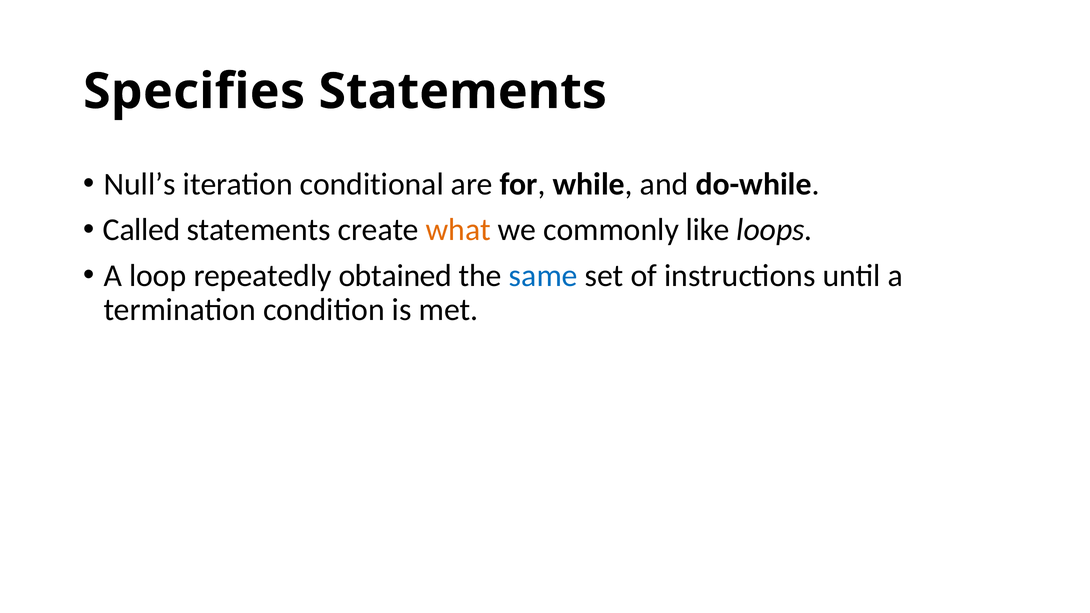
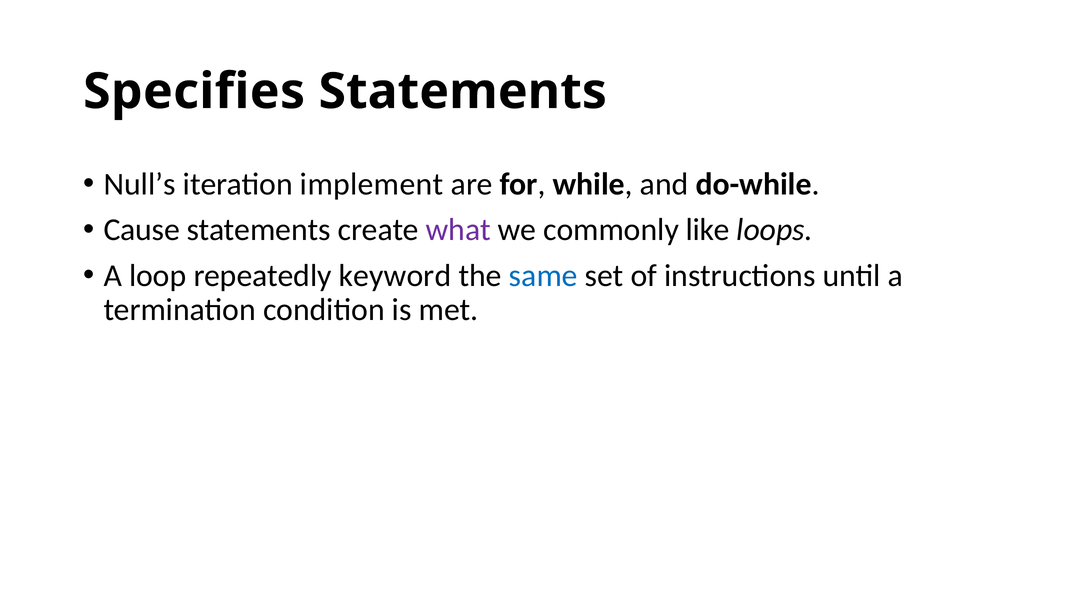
conditional: conditional -> implement
Called: Called -> Cause
what colour: orange -> purple
obtained: obtained -> keyword
